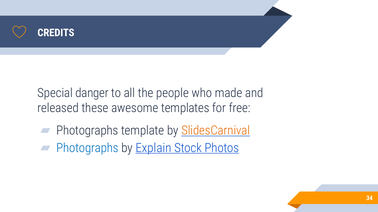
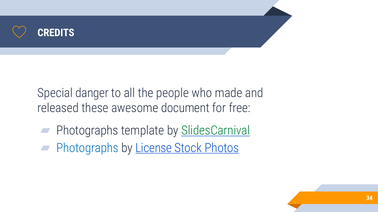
templates: templates -> document
SlidesCarnival colour: orange -> green
Explain: Explain -> License
